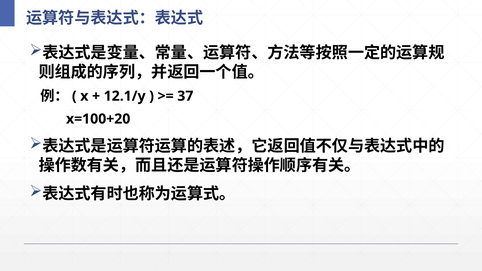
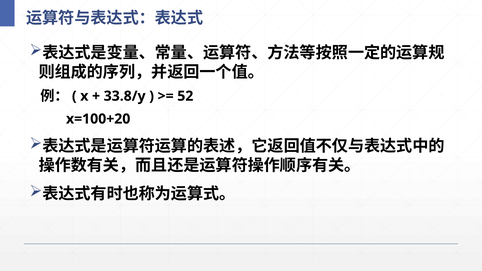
12.1/y: 12.1/y -> 33.8/y
37: 37 -> 52
